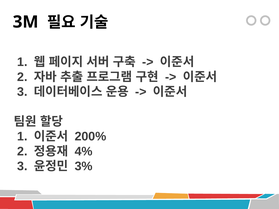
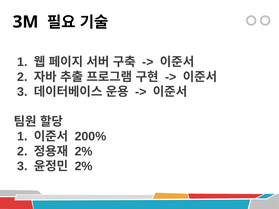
4% at (84, 152): 4% -> 2%
3% at (84, 166): 3% -> 2%
